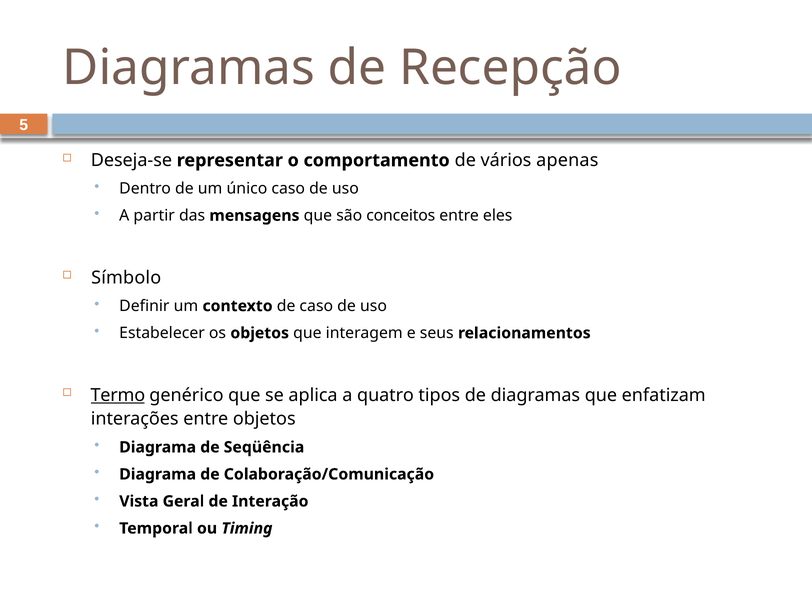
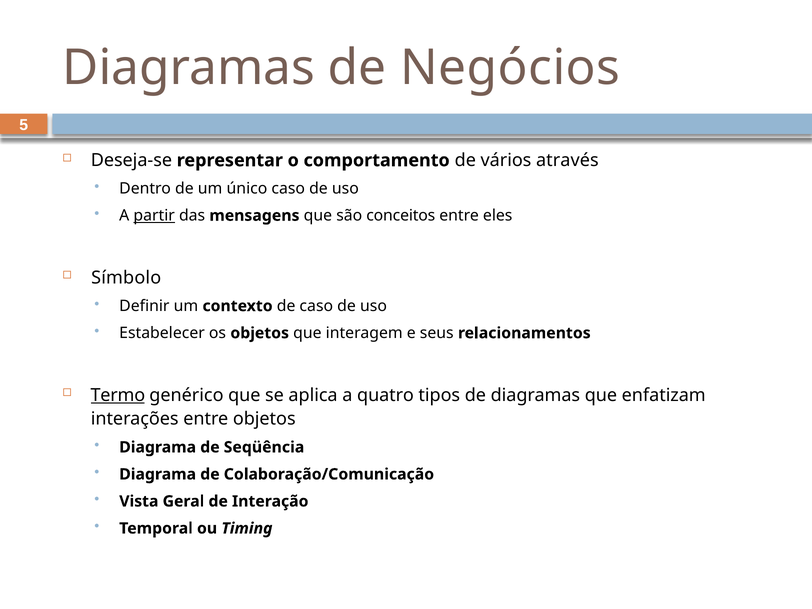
Recepção: Recepção -> Negócios
apenas: apenas -> através
partir underline: none -> present
